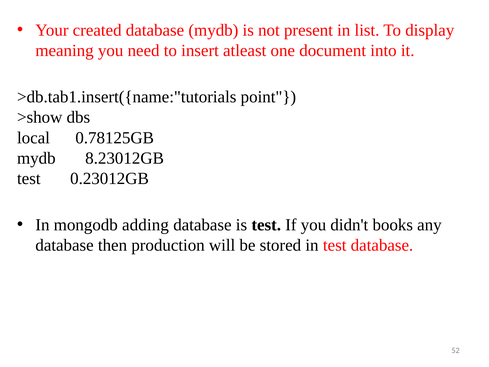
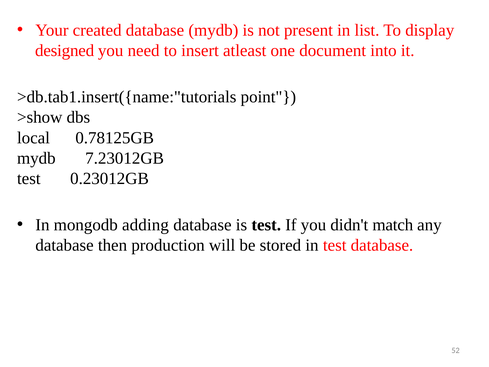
meaning: meaning -> designed
8.23012GB: 8.23012GB -> 7.23012GB
books: books -> match
